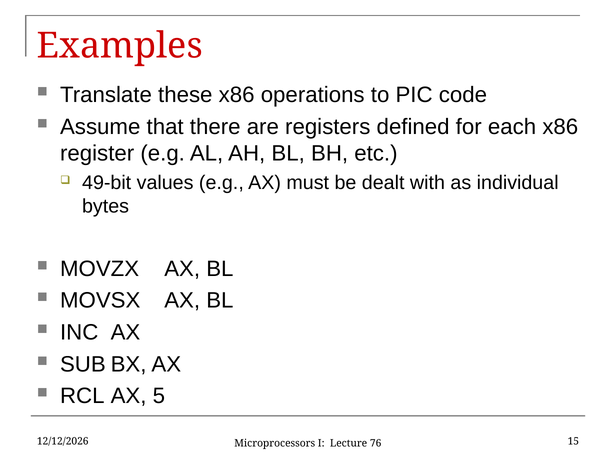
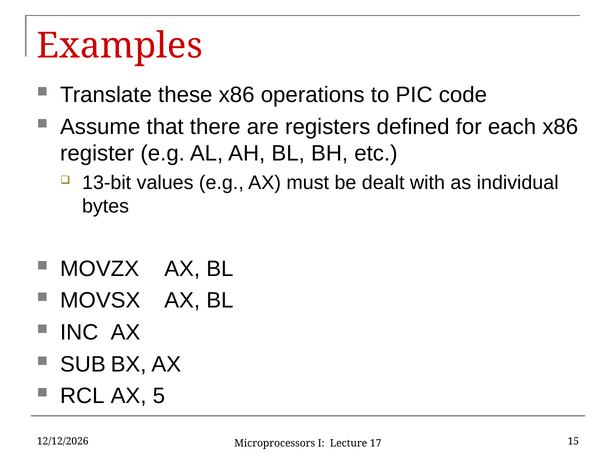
49-bit: 49-bit -> 13-bit
76: 76 -> 17
